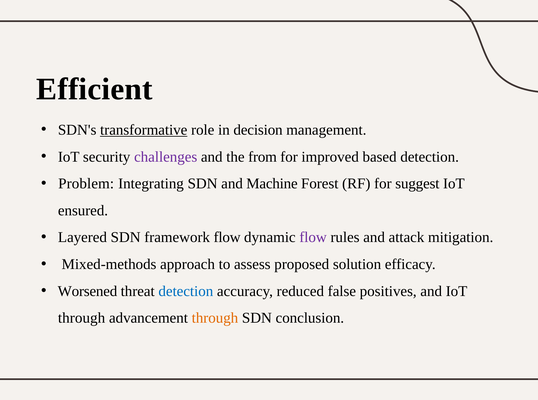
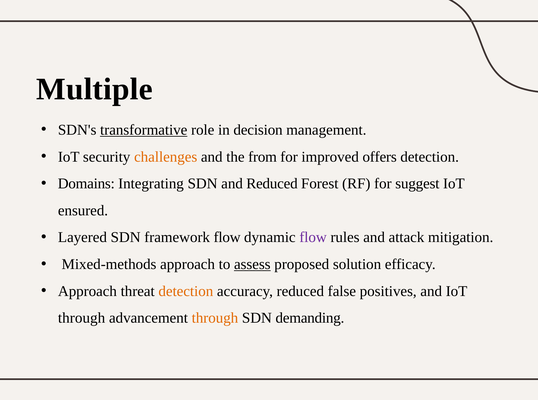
Efficient: Efficient -> Multiple
challenges colour: purple -> orange
based: based -> offers
Problem: Problem -> Domains
and Machine: Machine -> Reduced
assess underline: none -> present
Worsened at (87, 291): Worsened -> Approach
detection at (186, 291) colour: blue -> orange
conclusion: conclusion -> demanding
